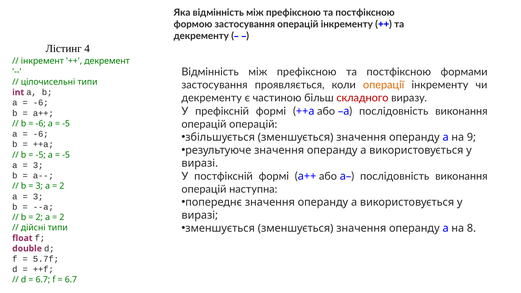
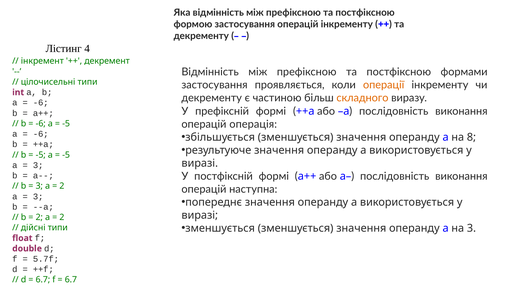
складного colour: red -> orange
операцій операцій: операцій -> операція
9: 9 -> 8
на 8: 8 -> 3
